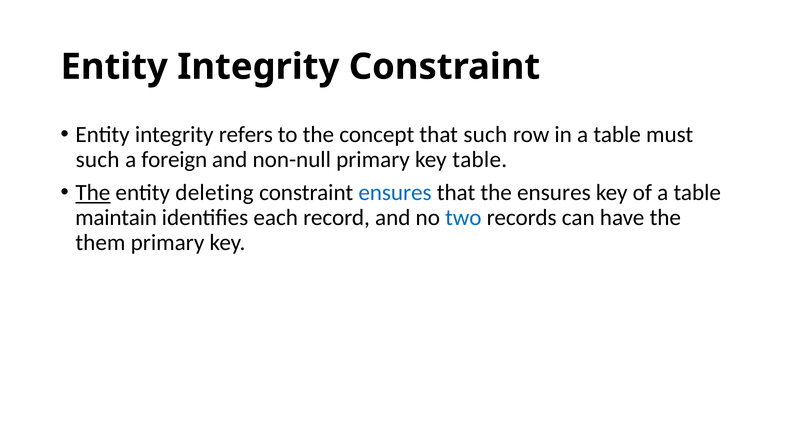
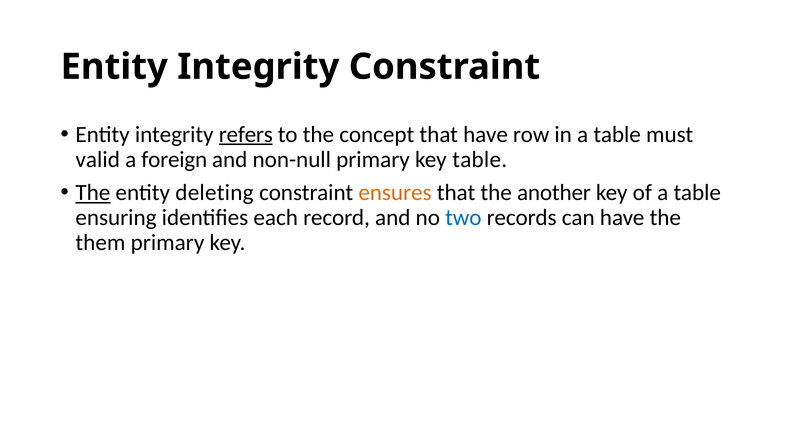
refers underline: none -> present
that such: such -> have
such at (98, 159): such -> valid
ensures at (395, 193) colour: blue -> orange
the ensures: ensures -> another
maintain: maintain -> ensuring
